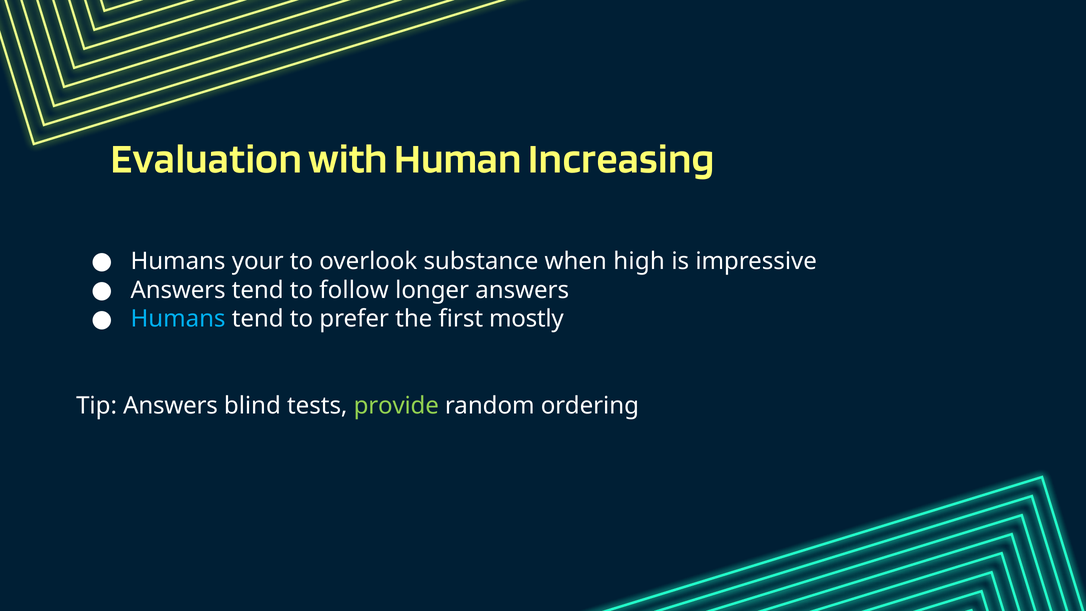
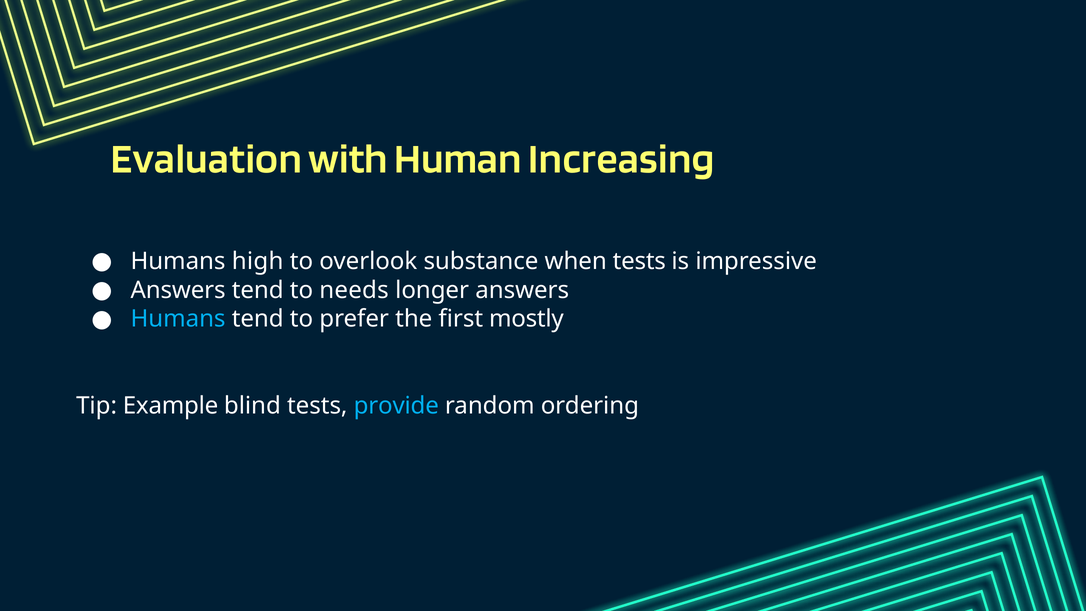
your: your -> high
when high: high -> tests
follow: follow -> needs
Tip Answers: Answers -> Example
provide colour: light green -> light blue
